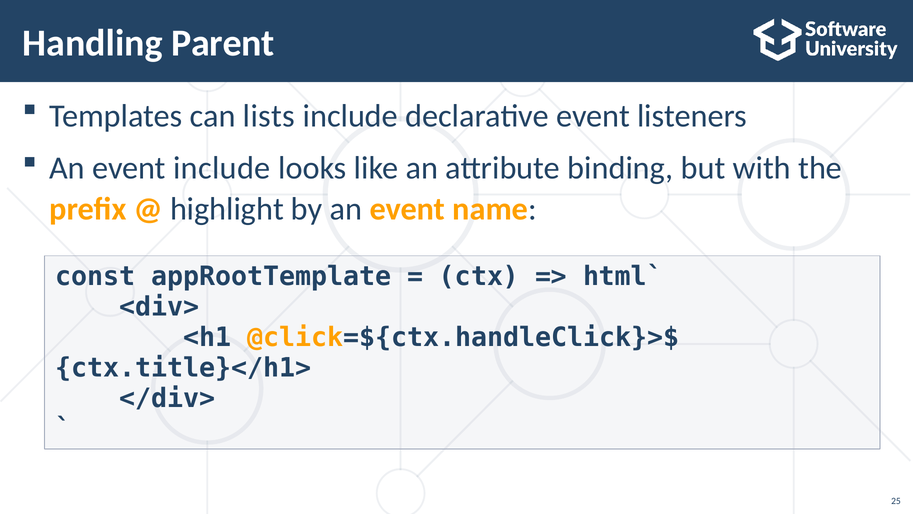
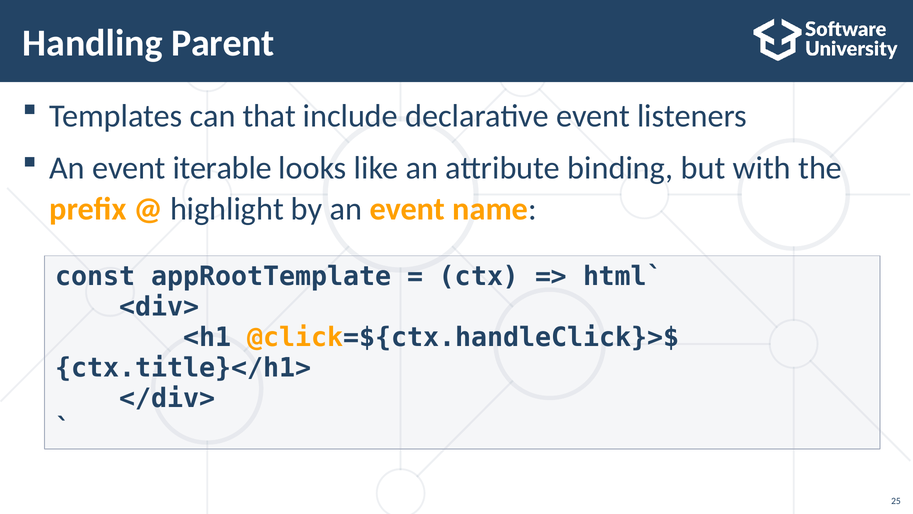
lists: lists -> that
event include: include -> iterable
